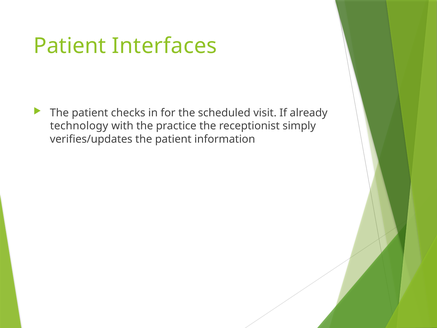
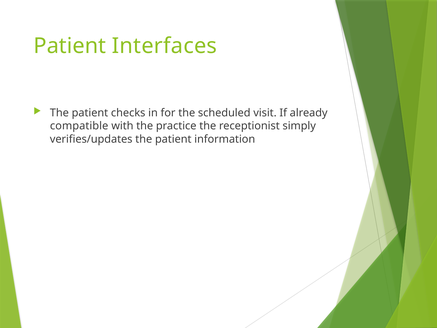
technology: technology -> compatible
